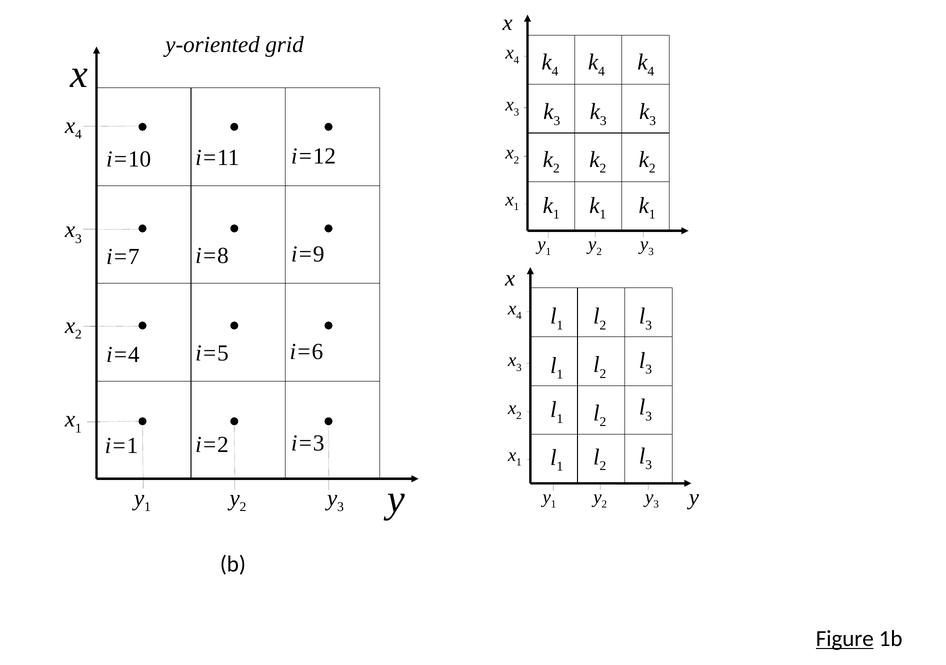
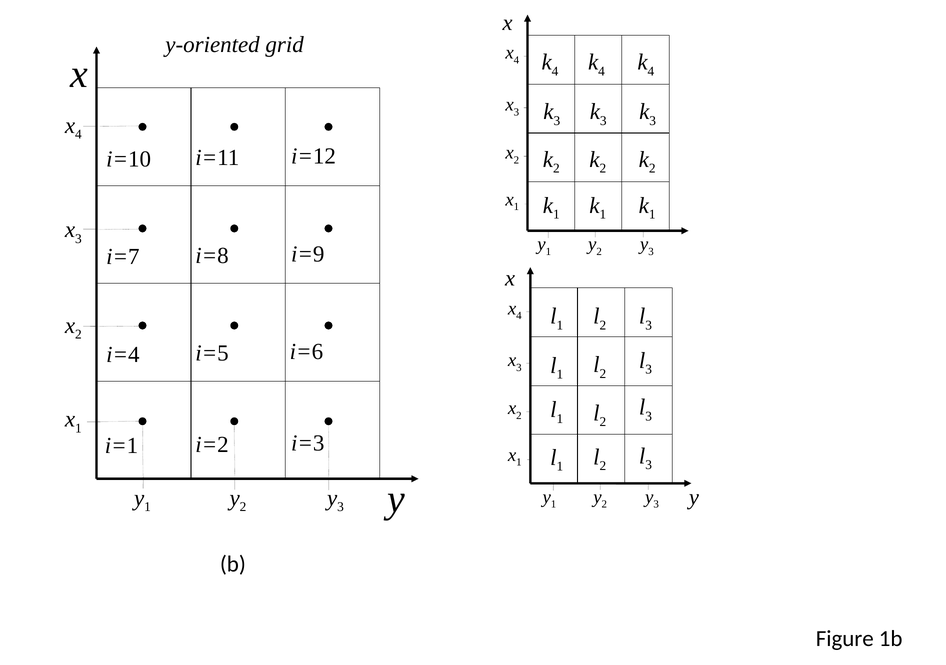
Figure underline: present -> none
